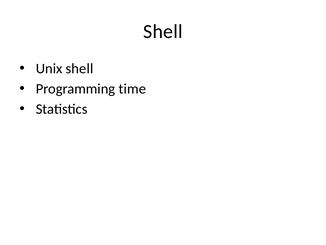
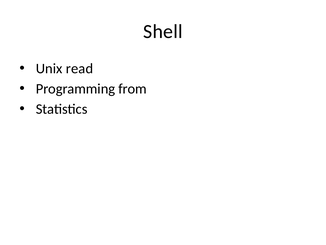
Unix shell: shell -> read
time: time -> from
